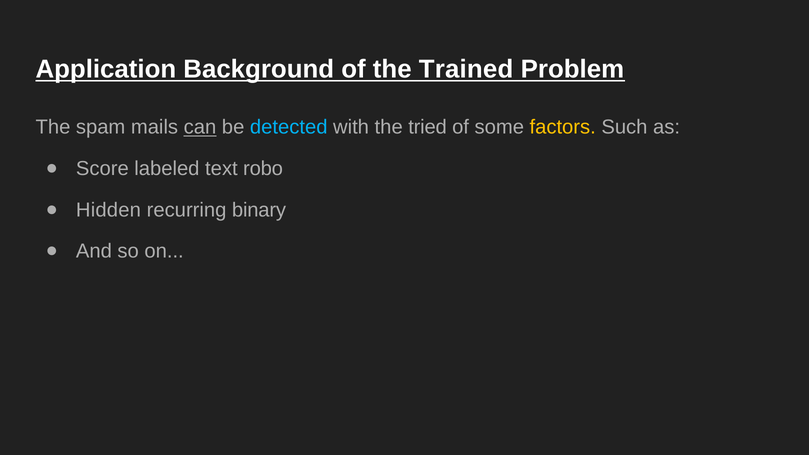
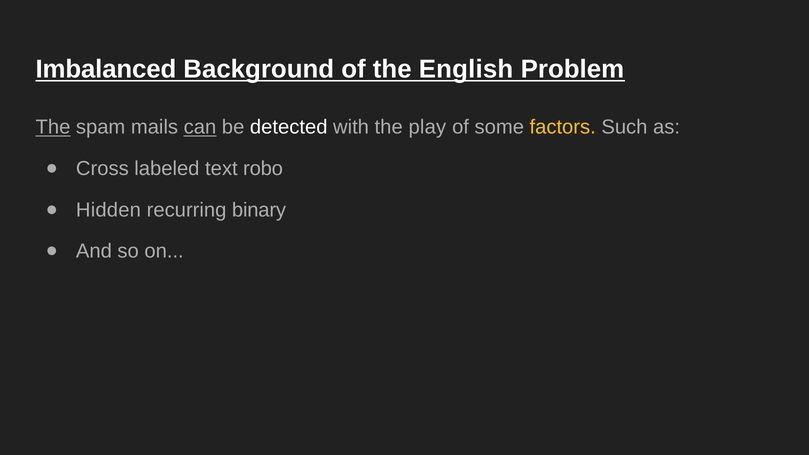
Application: Application -> Imbalanced
Trained: Trained -> English
The at (53, 127) underline: none -> present
detected colour: light blue -> white
tried: tried -> play
Score: Score -> Cross
